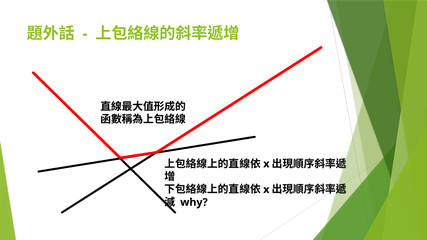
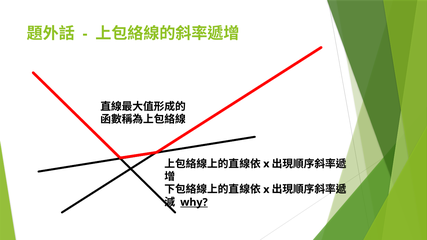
why underline: none -> present
